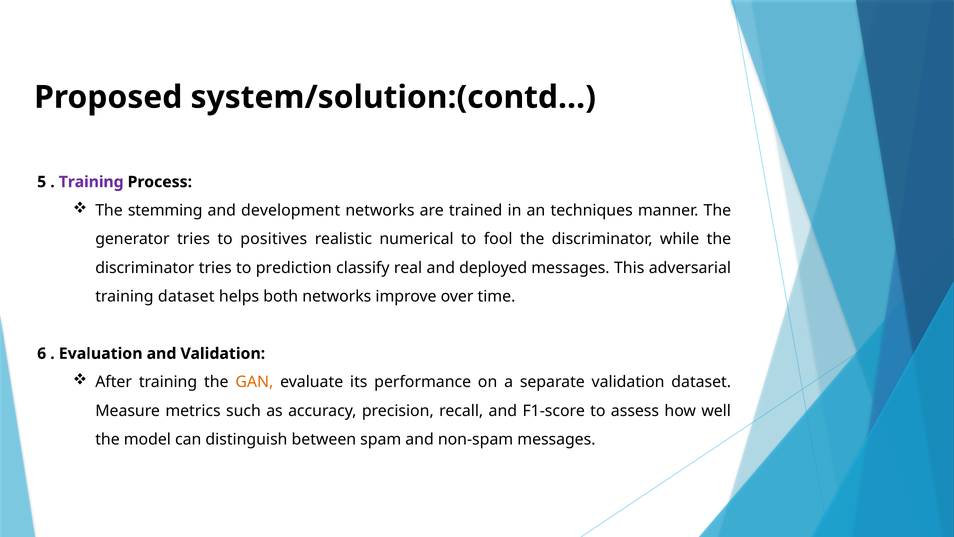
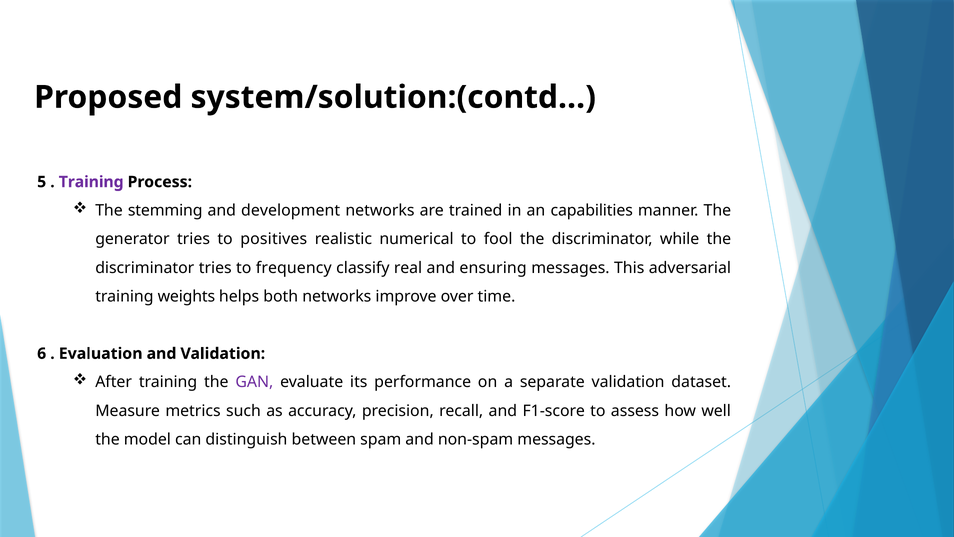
techniques: techniques -> capabilities
prediction: prediction -> frequency
deployed: deployed -> ensuring
training dataset: dataset -> weights
GAN colour: orange -> purple
